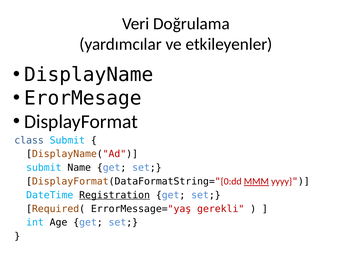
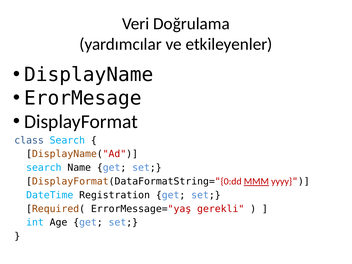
class Submit: Submit -> Search
submit at (44, 168): submit -> search
Registration underline: present -> none
